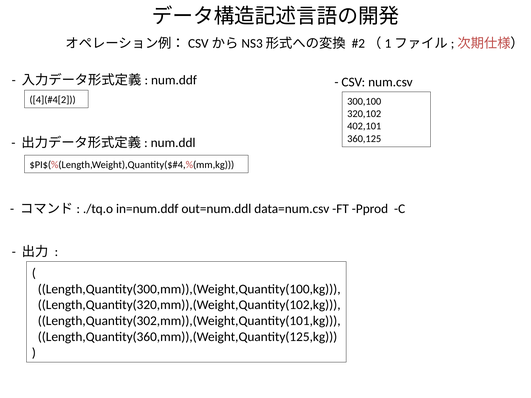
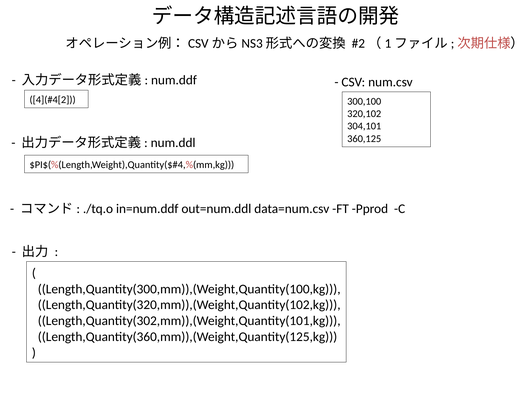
402,101: 402,101 -> 304,101
